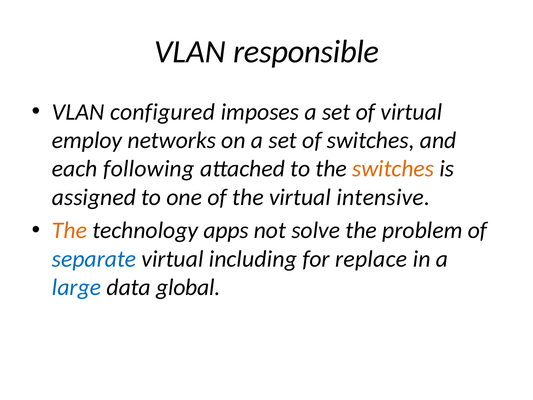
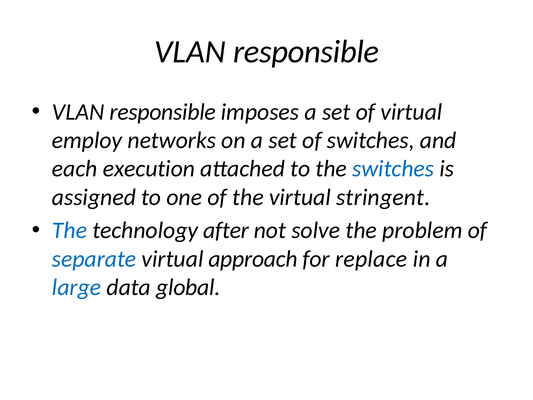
configured at (162, 112): configured -> responsible
following: following -> execution
switches at (393, 169) colour: orange -> blue
intensive: intensive -> stringent
The at (69, 230) colour: orange -> blue
apps: apps -> after
including: including -> approach
